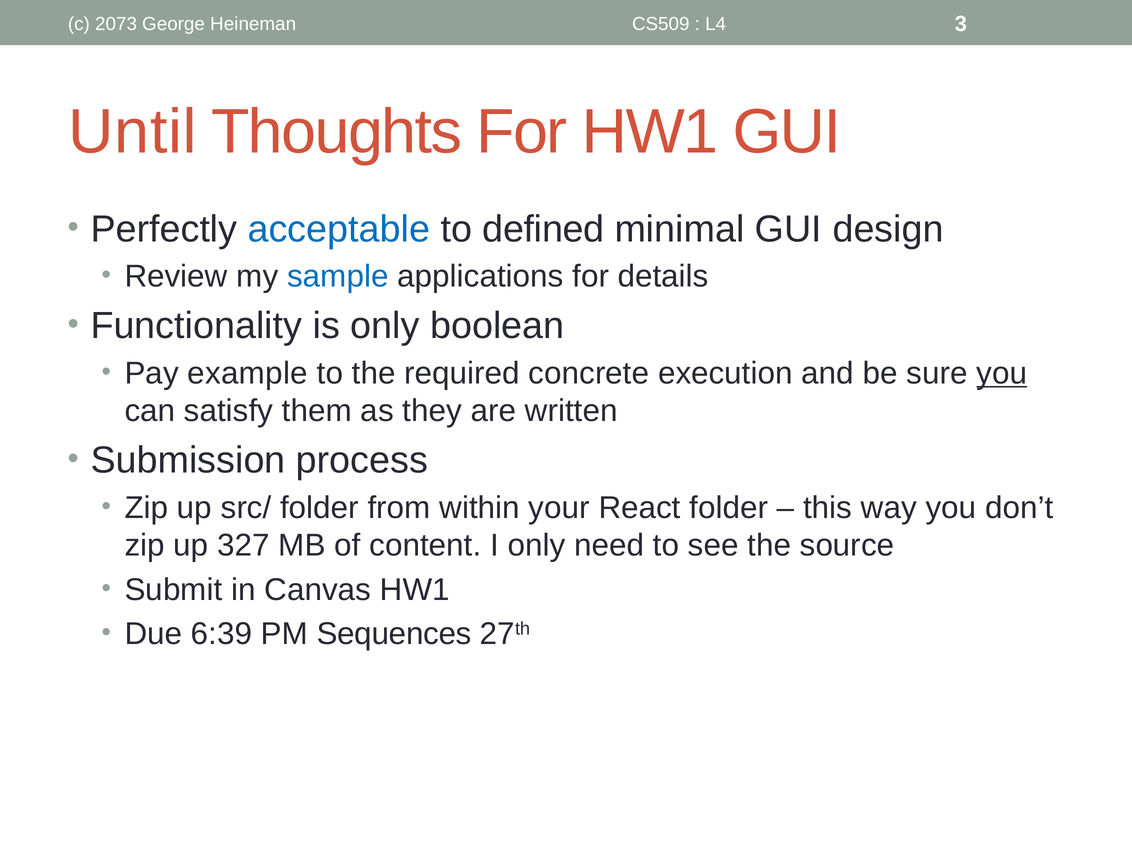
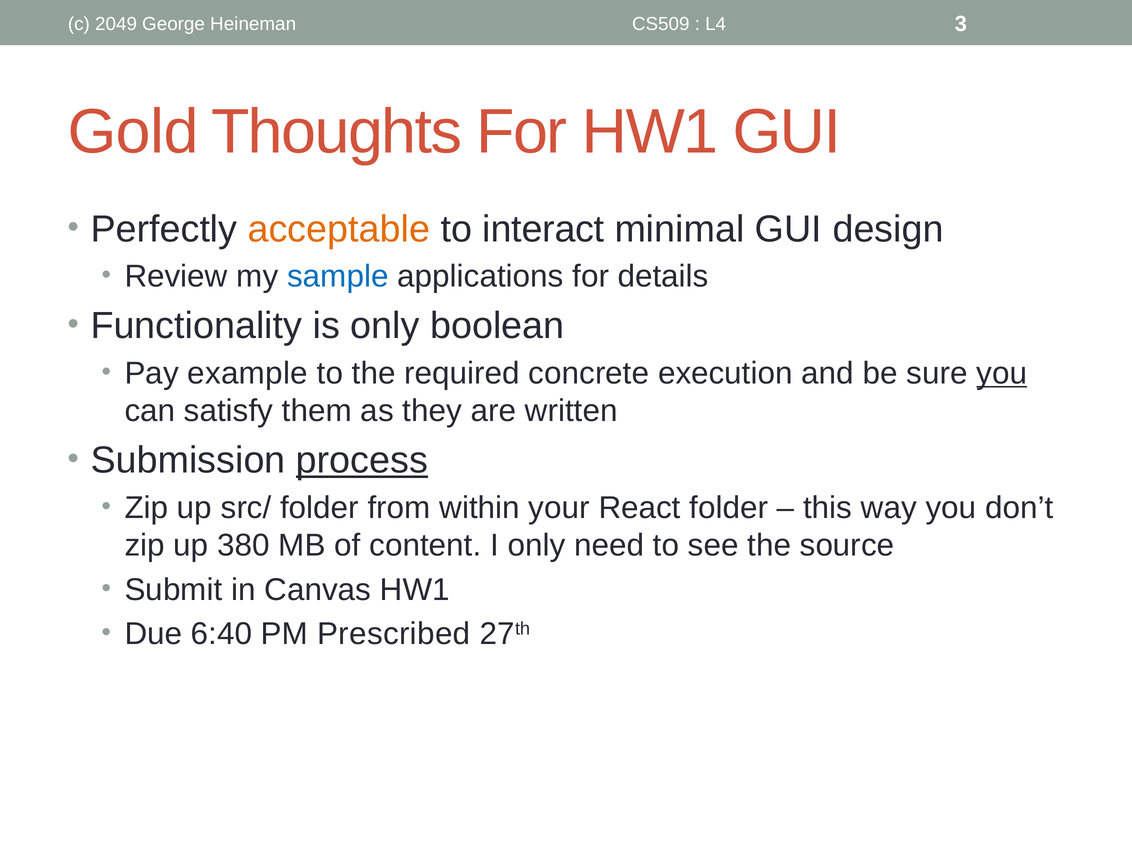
2073: 2073 -> 2049
Until: Until -> Gold
acceptable colour: blue -> orange
defined: defined -> interact
process underline: none -> present
327: 327 -> 380
6:39: 6:39 -> 6:40
Sequences: Sequences -> Prescribed
